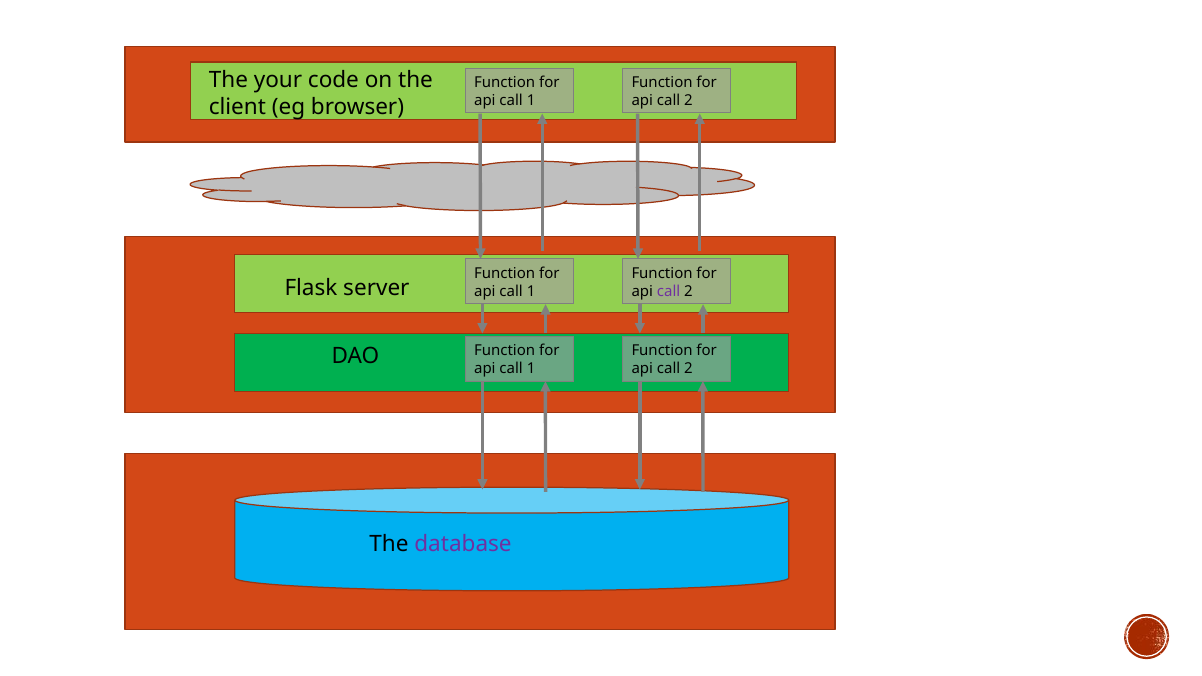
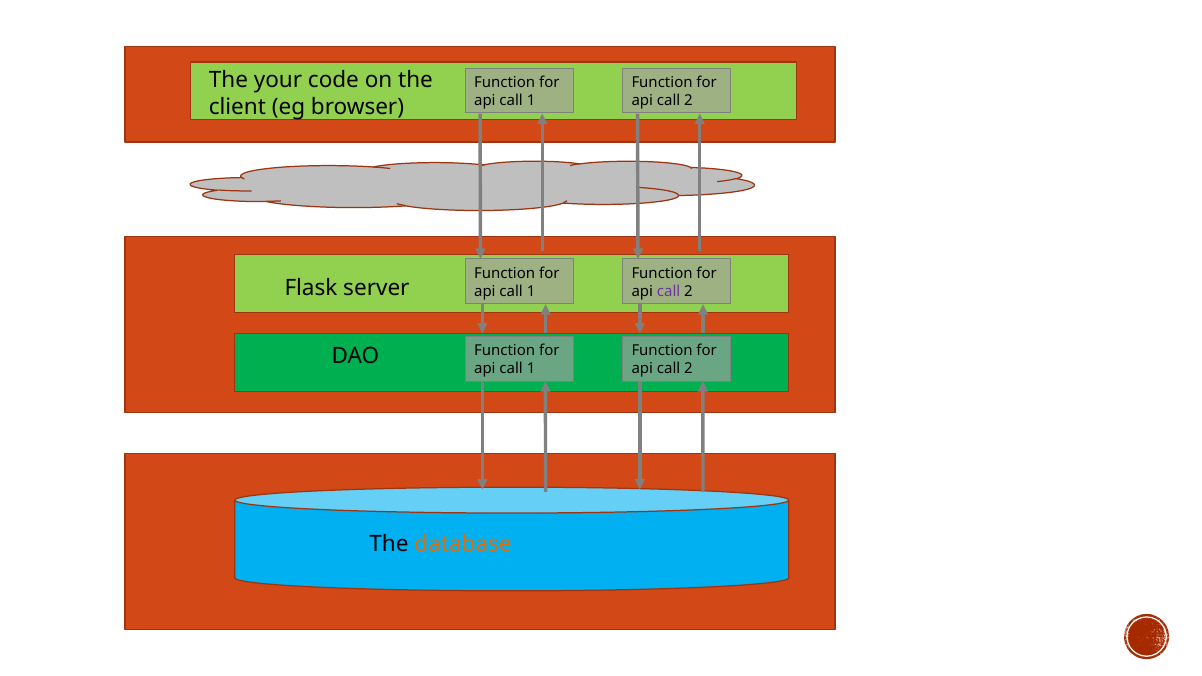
database colour: purple -> orange
